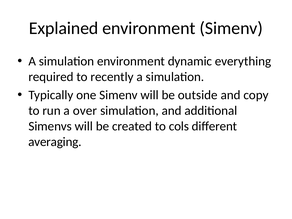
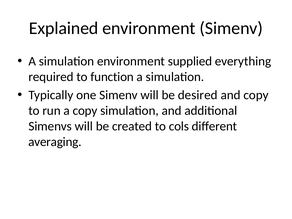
dynamic: dynamic -> supplied
recently: recently -> function
outside: outside -> desired
a over: over -> copy
